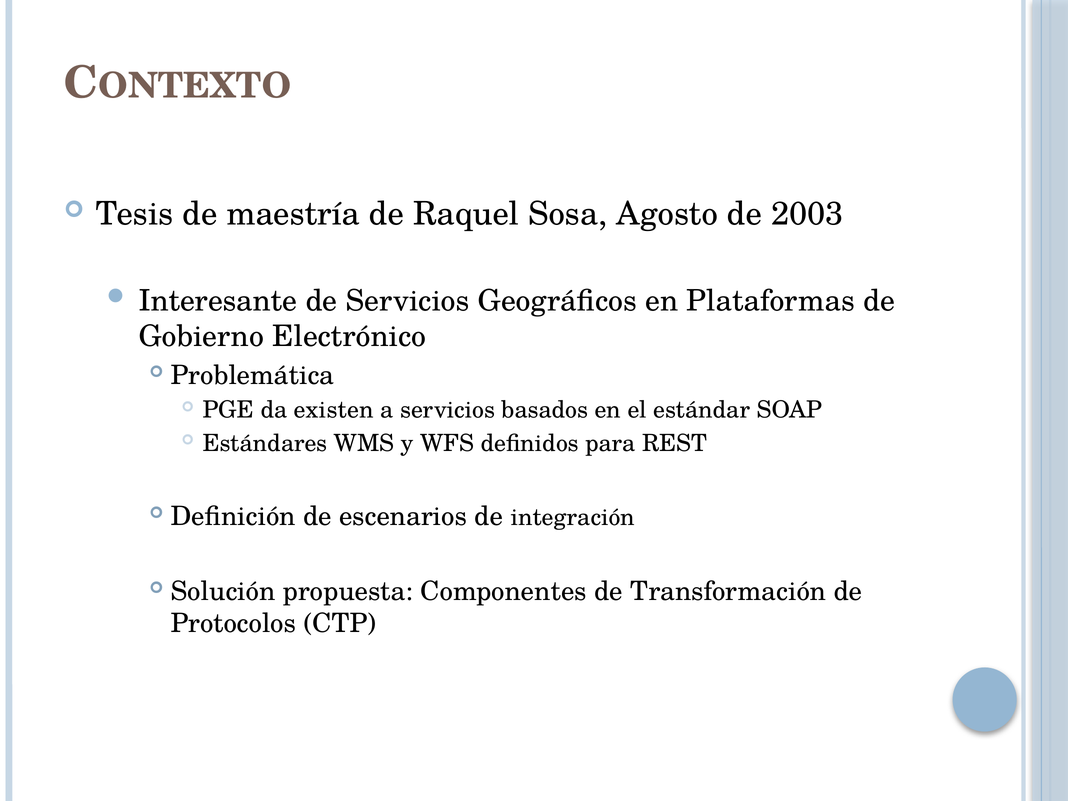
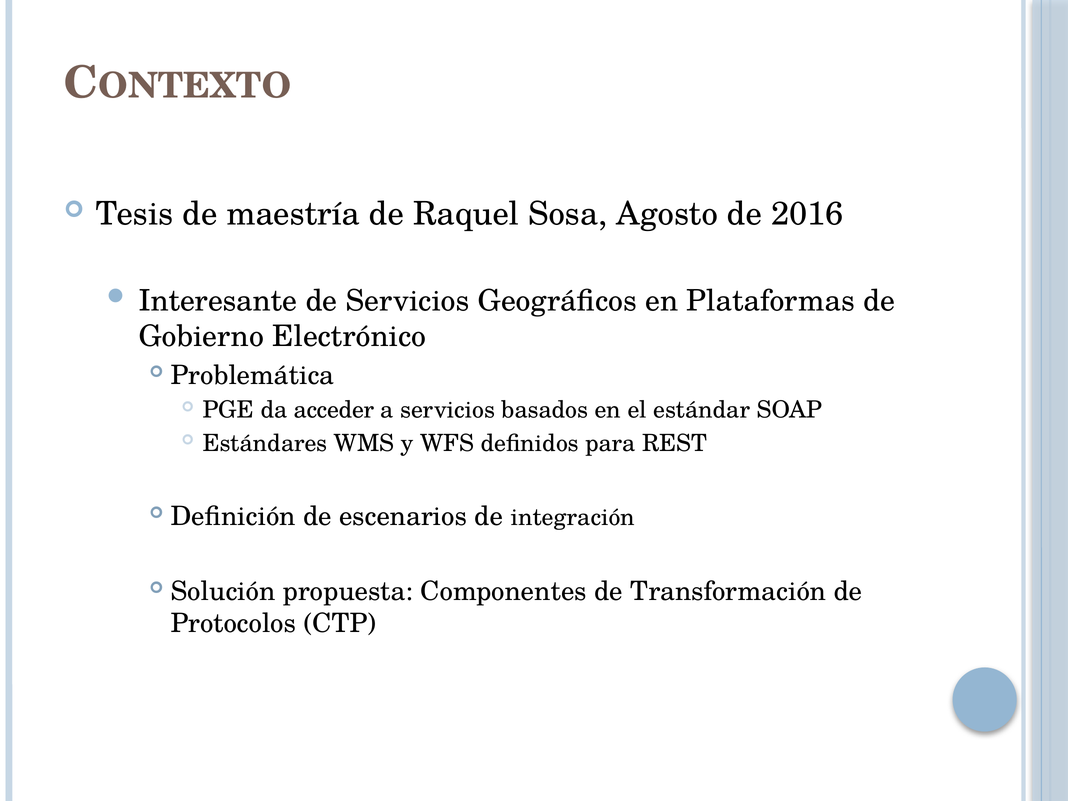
2003: 2003 -> 2016
existen: existen -> acceder
